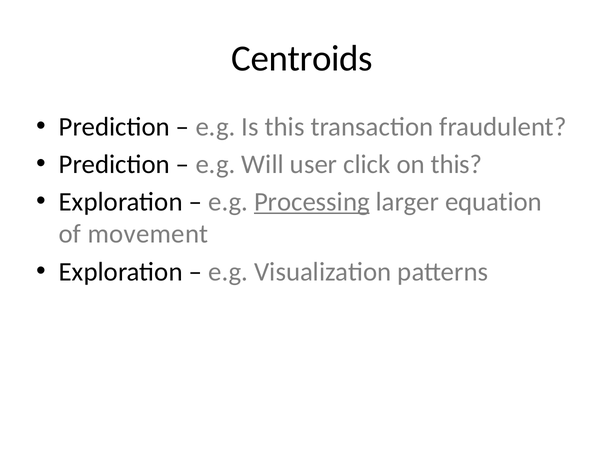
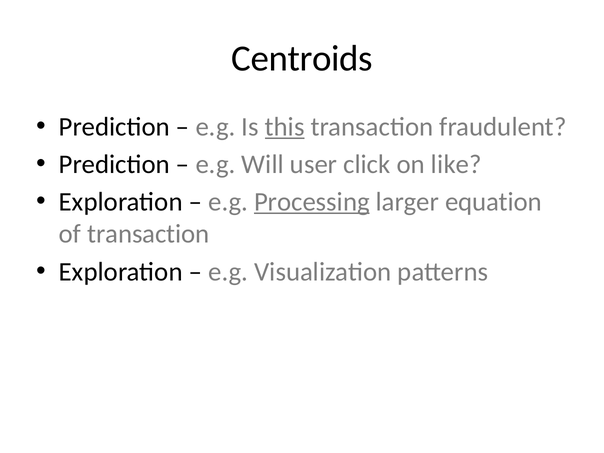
this at (285, 127) underline: none -> present
on this: this -> like
of movement: movement -> transaction
